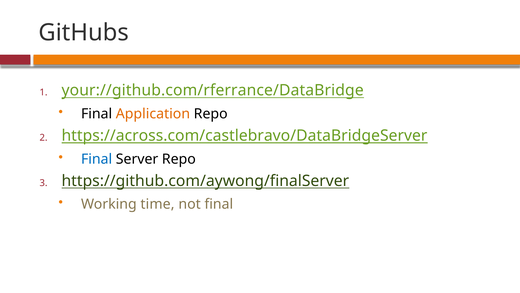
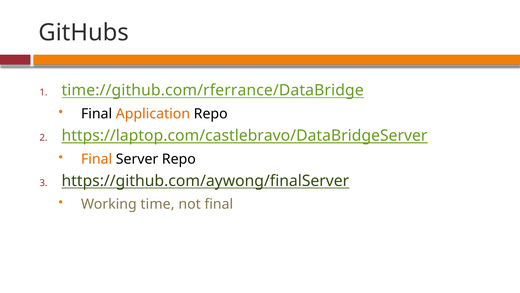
your://github.com/rferrance/DataBridge: your://github.com/rferrance/DataBridge -> time://github.com/rferrance/DataBridge
https://across.com/castlebravo/DataBridgeServer: https://across.com/castlebravo/DataBridgeServer -> https://laptop.com/castlebravo/DataBridgeServer
Final at (97, 159) colour: blue -> orange
